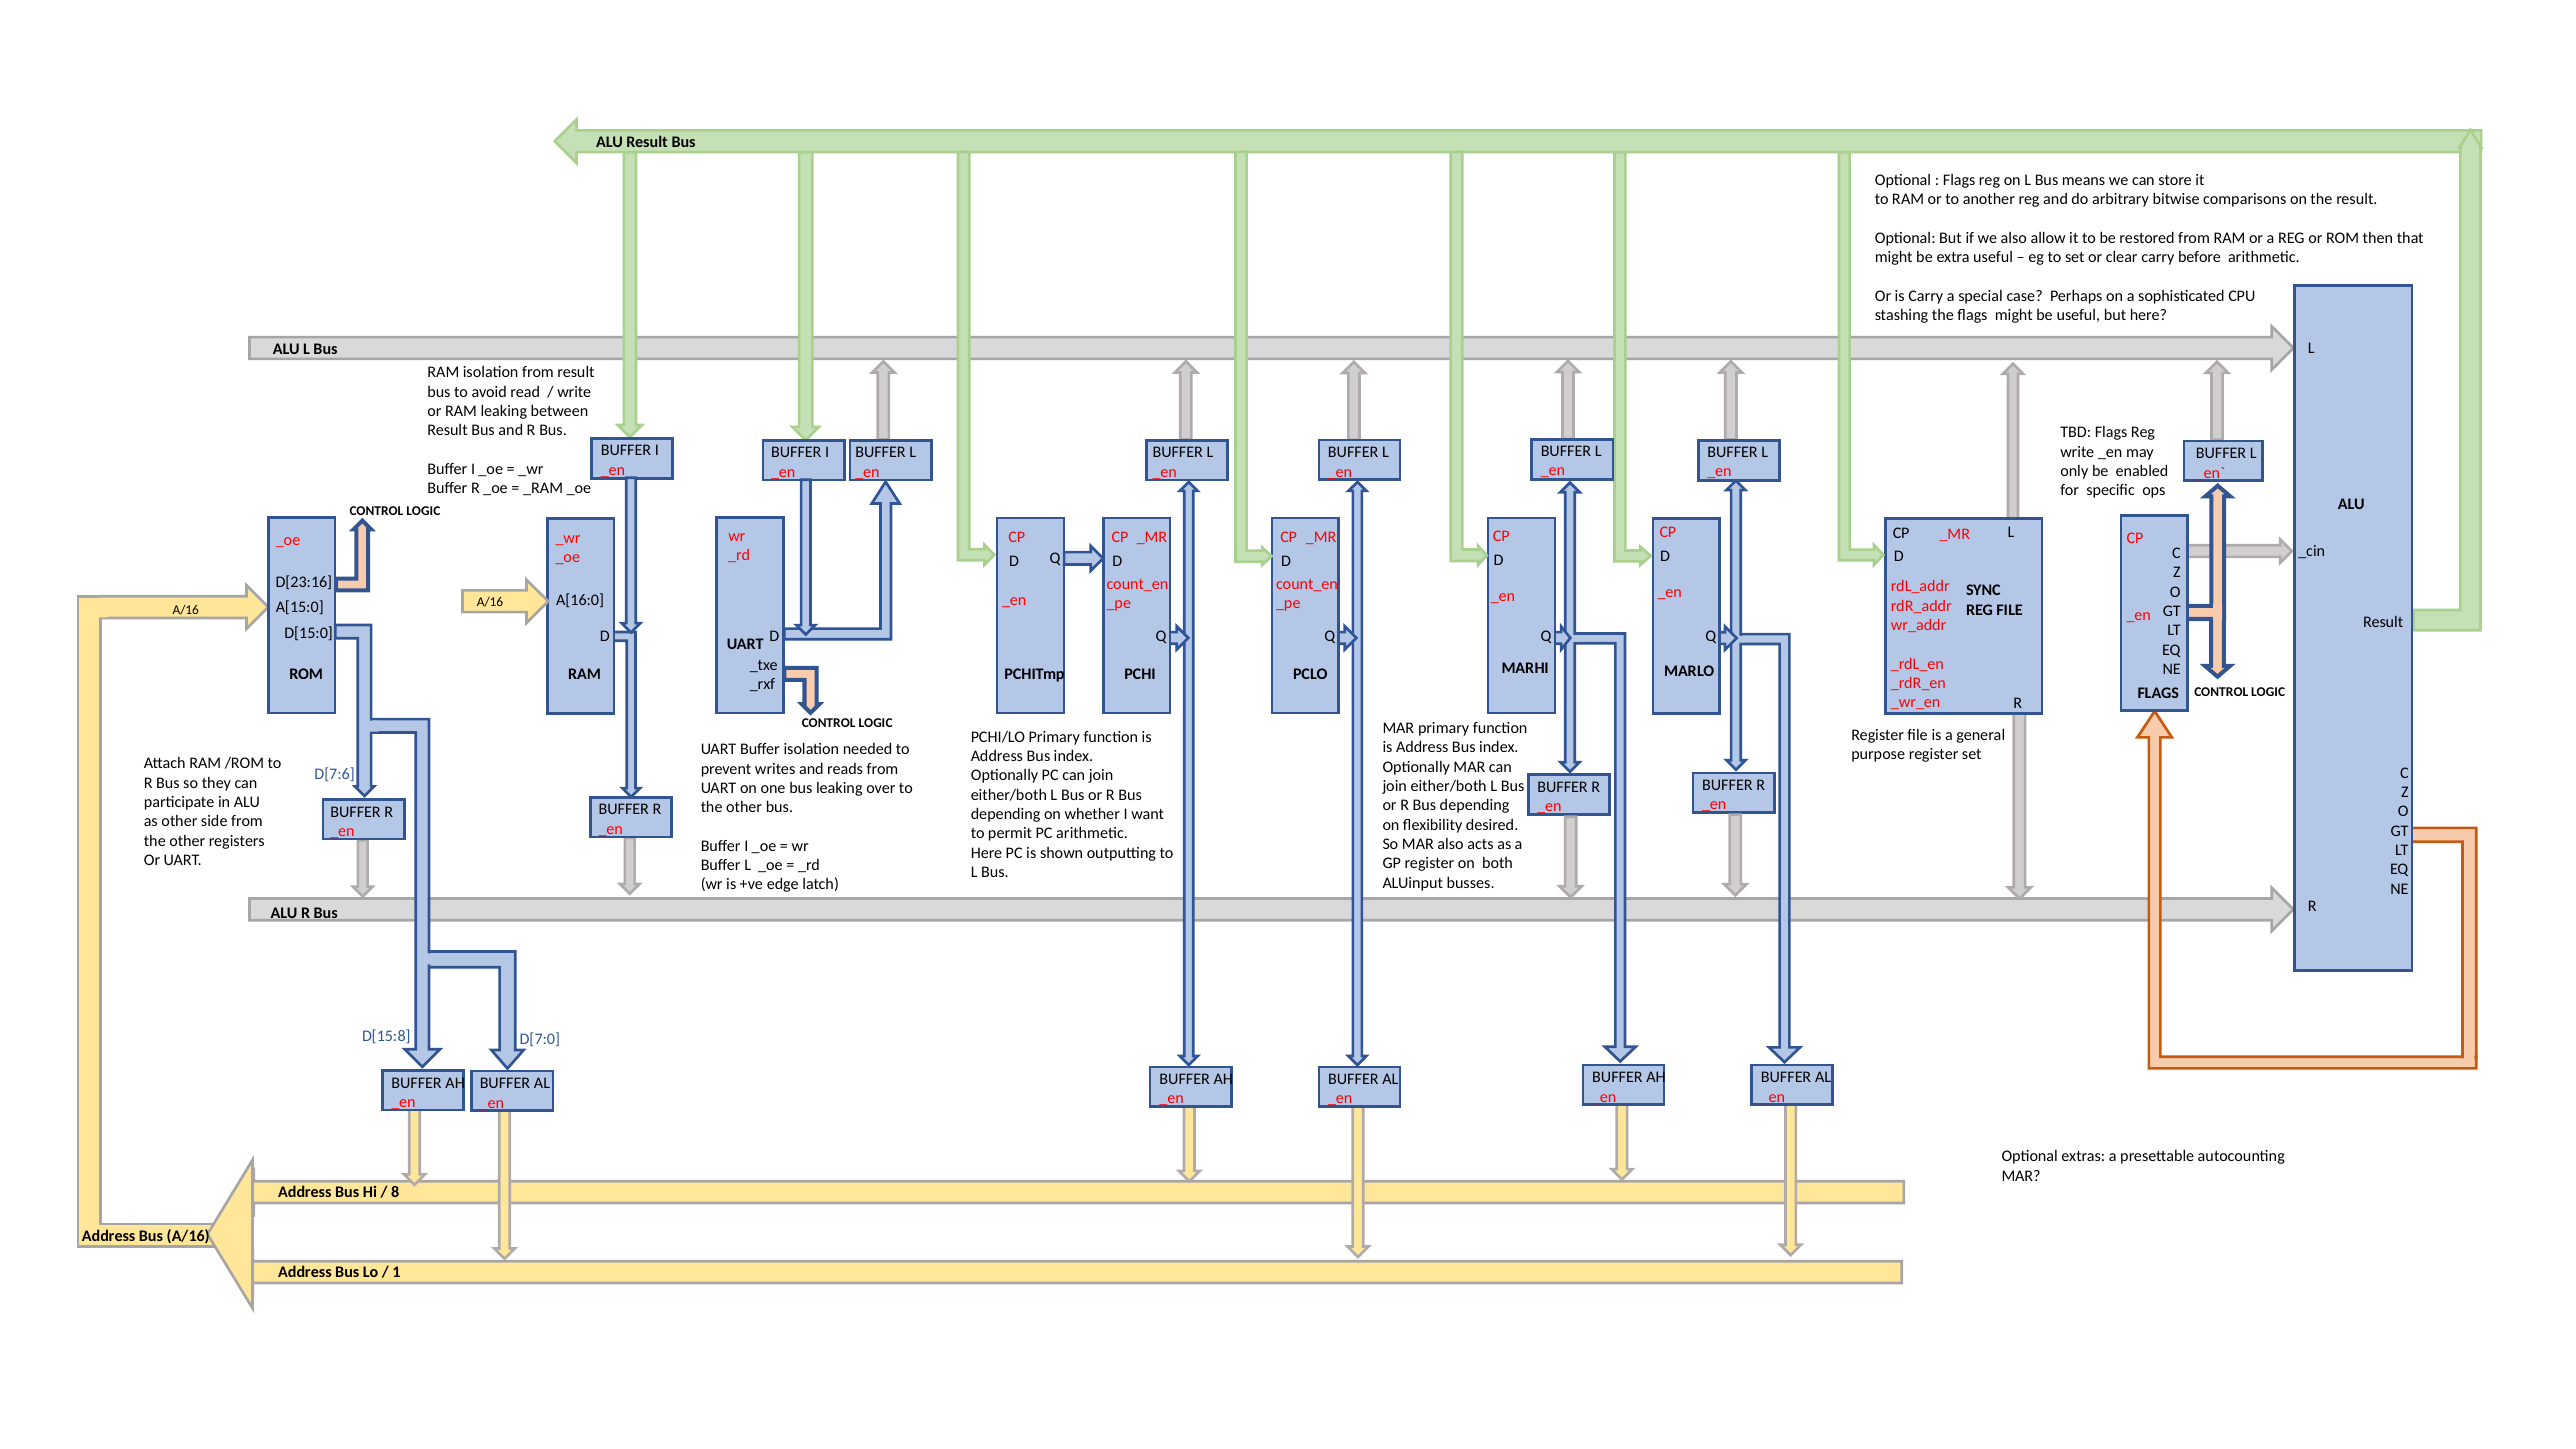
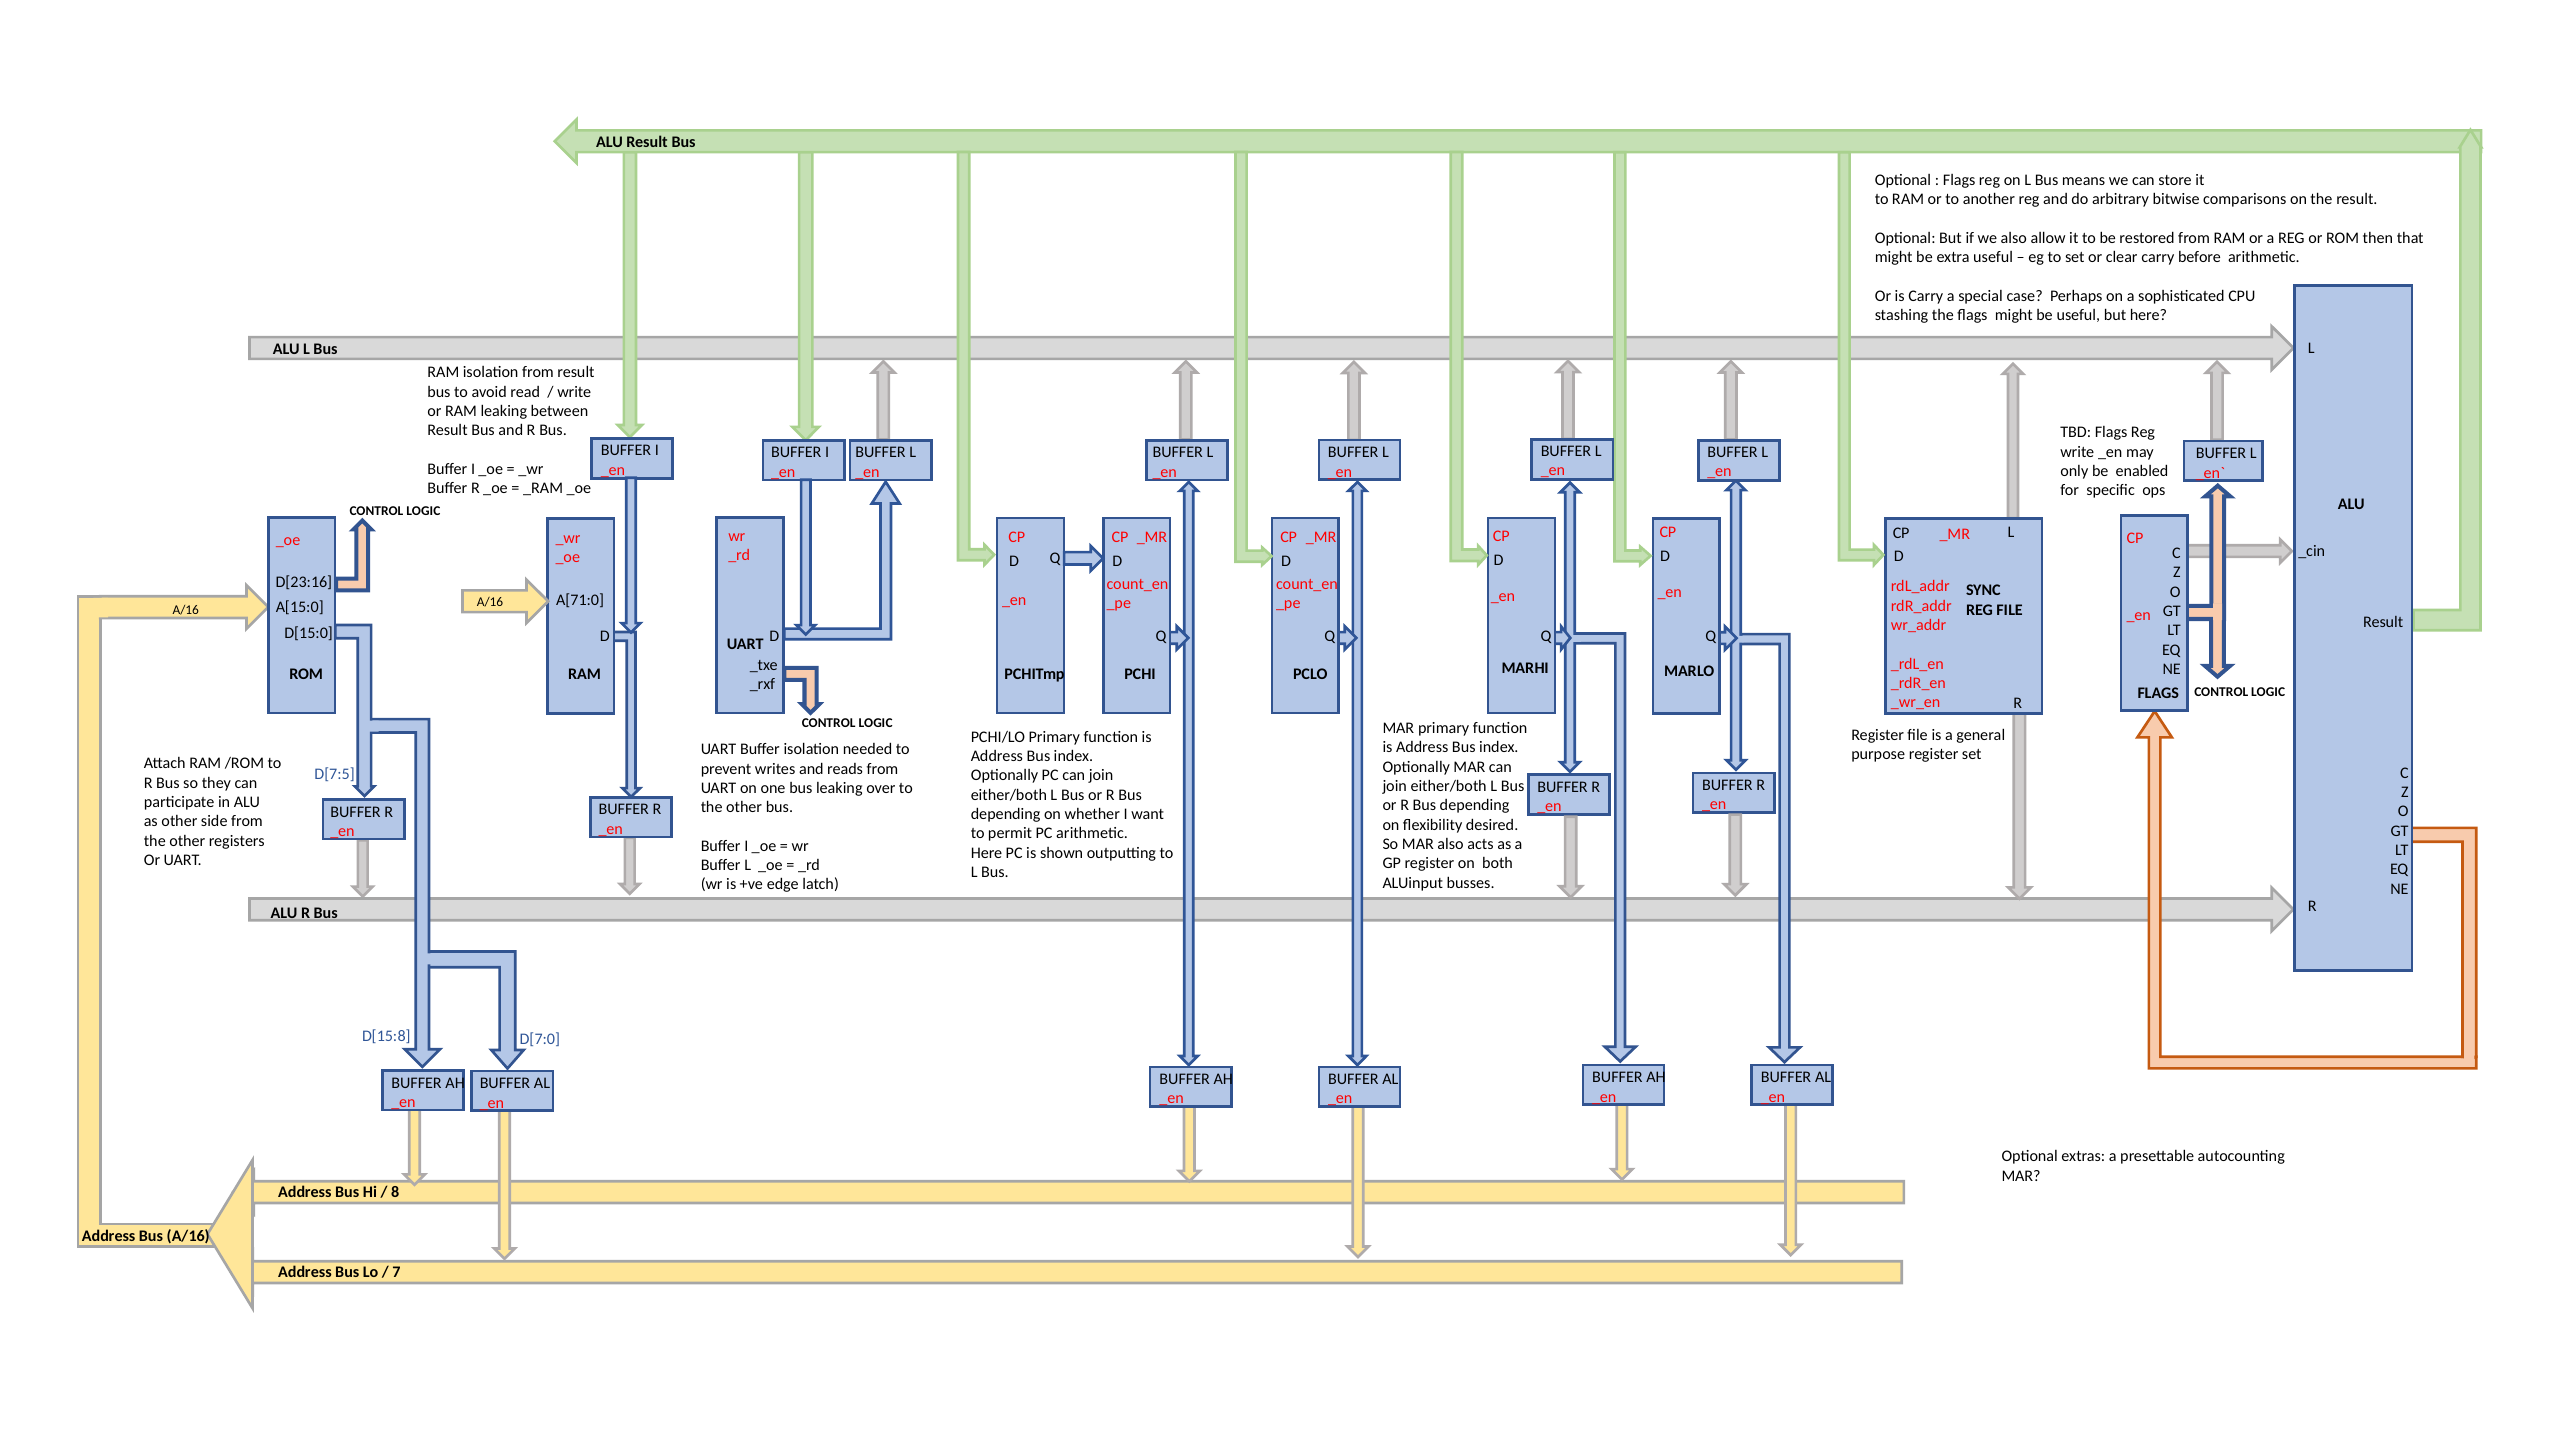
A[16:0: A[16:0 -> A[71:0
D[7:6: D[7:6 -> D[7:5
1: 1 -> 7
